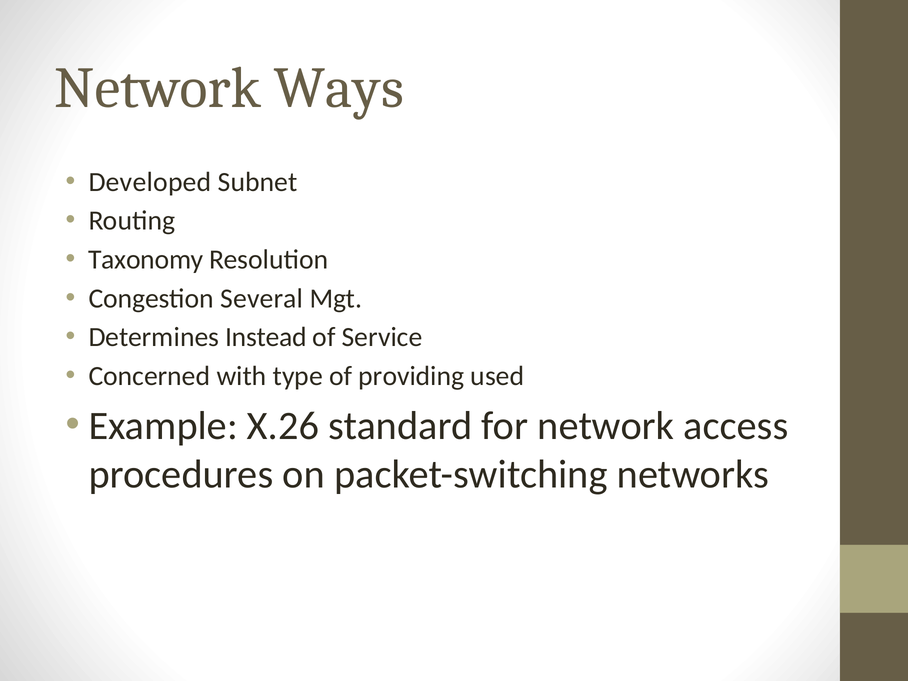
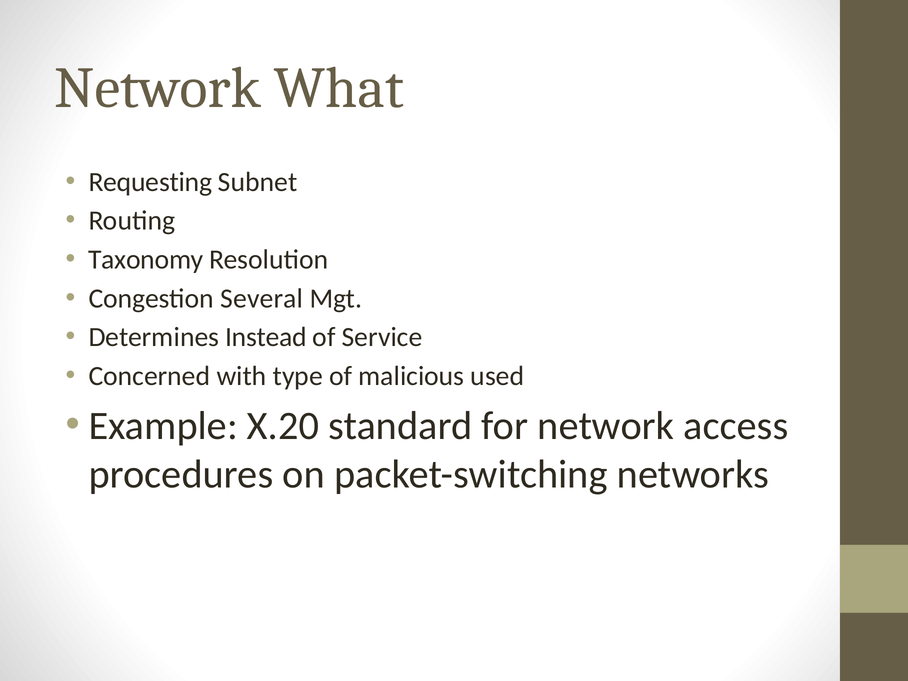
Ways: Ways -> What
Developed: Developed -> Requesting
providing: providing -> malicious
X.26: X.26 -> X.20
